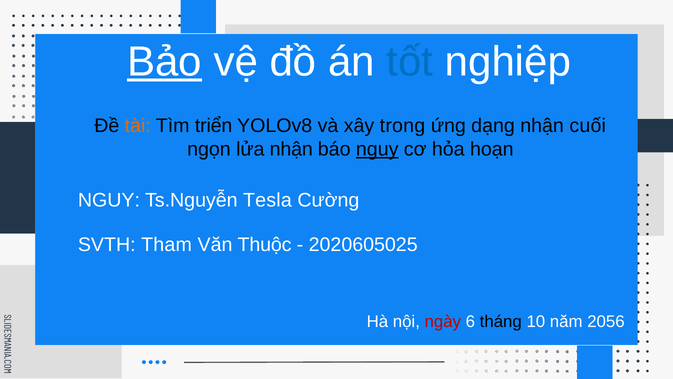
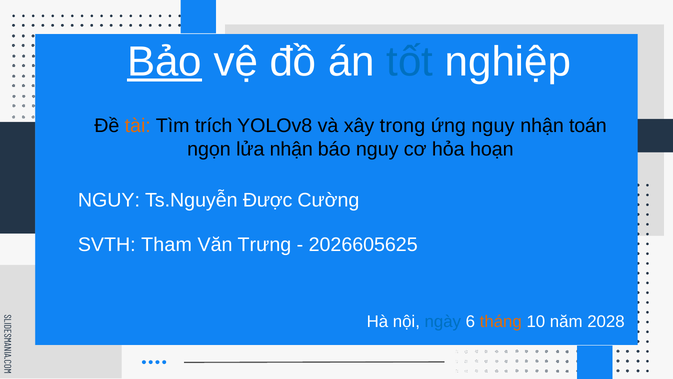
triển: triển -> trích
ứng dạng: dạng -> nguy
cuối: cuối -> toán
nguy at (377, 149) underline: present -> none
Tesla: Tesla -> Được
Thuộc: Thuộc -> Trưng
2020605025: 2020605025 -> 2026605625
ngày colour: red -> blue
tháng colour: black -> orange
2056: 2056 -> 2028
